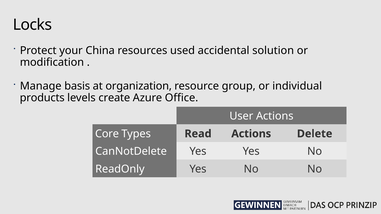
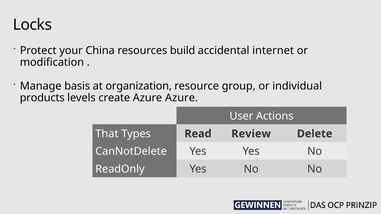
used: used -> build
solution: solution -> internet
Azure Office: Office -> Azure
Core: Core -> That
Read Actions: Actions -> Review
